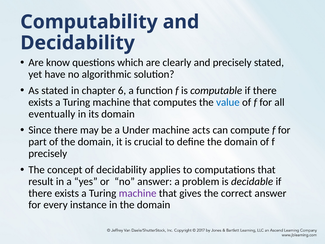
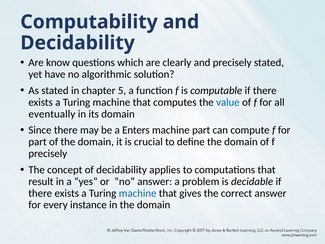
6: 6 -> 5
Under: Under -> Enters
machine acts: acts -> part
machine at (138, 193) colour: purple -> blue
